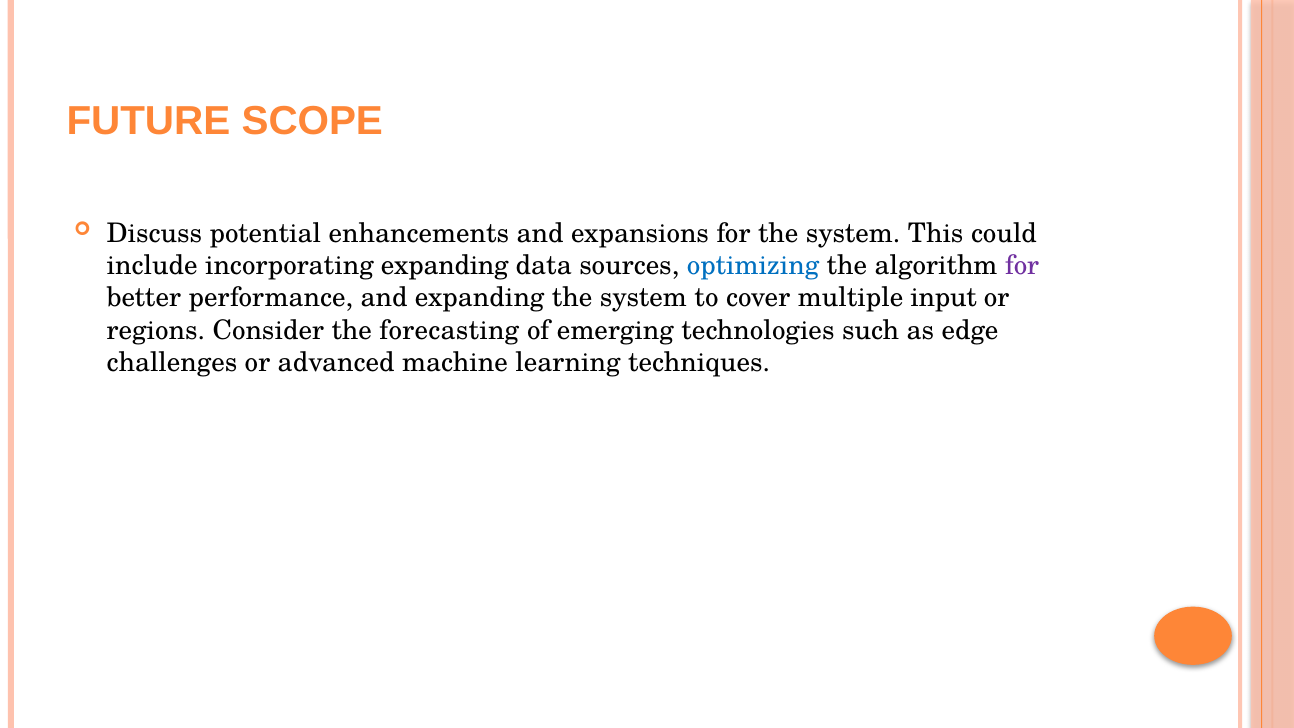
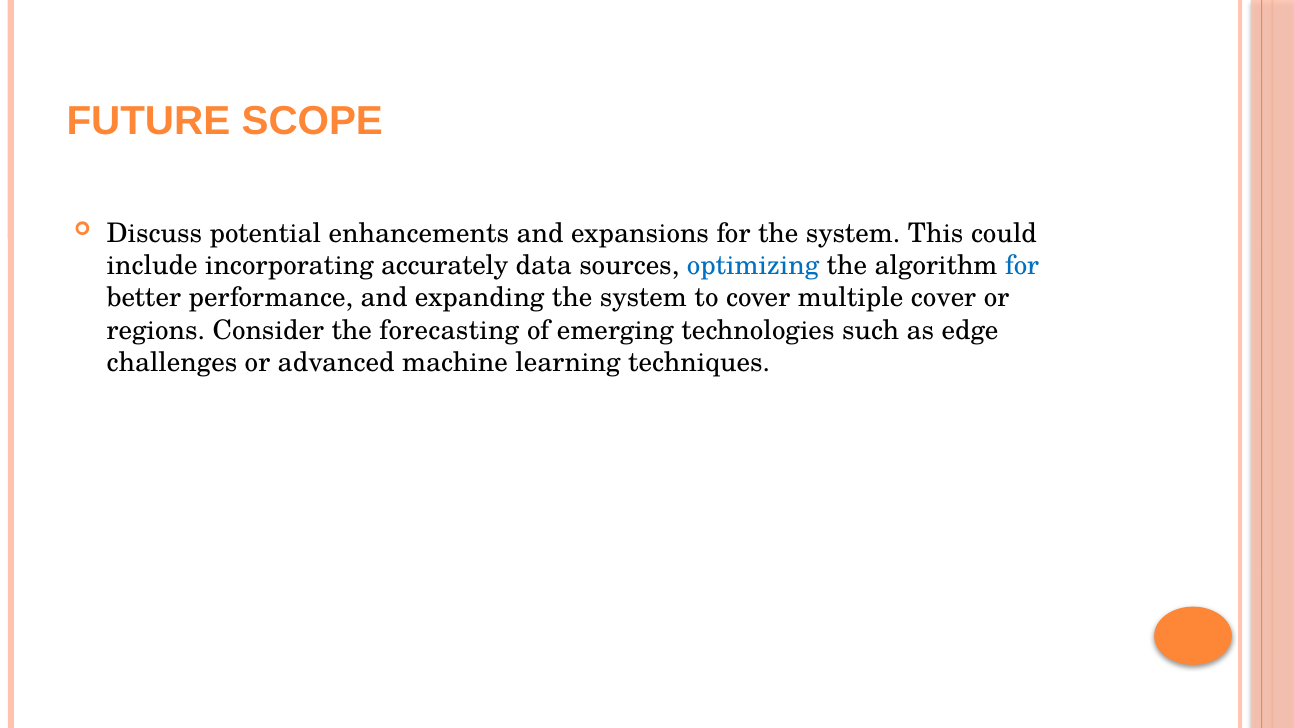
incorporating expanding: expanding -> accurately
for at (1022, 266) colour: purple -> blue
multiple input: input -> cover
